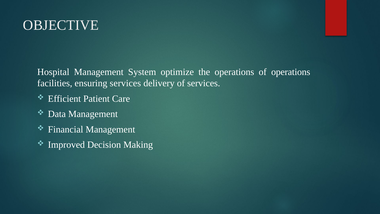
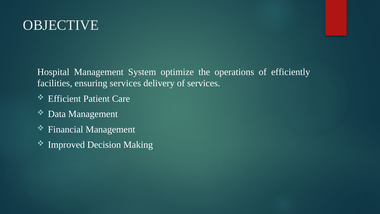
of operations: operations -> efficiently
